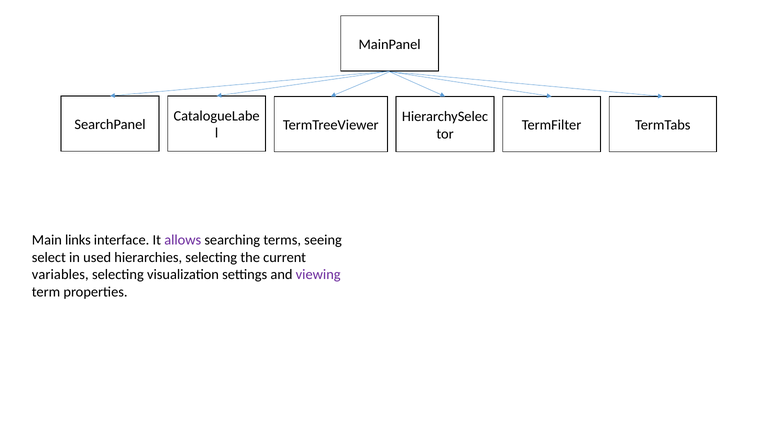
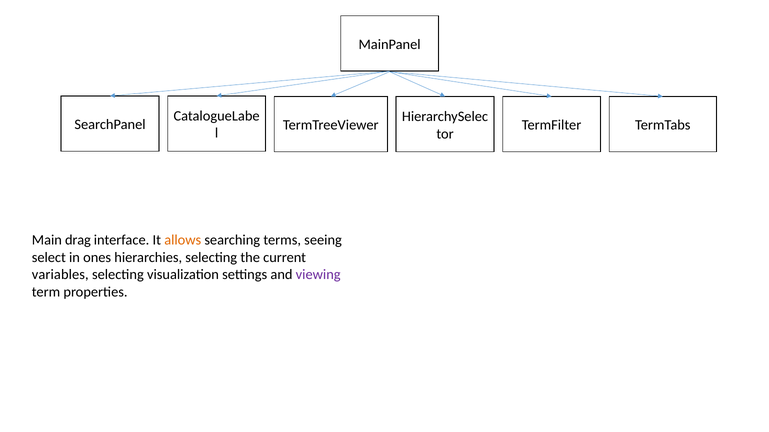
links: links -> drag
allows colour: purple -> orange
used: used -> ones
